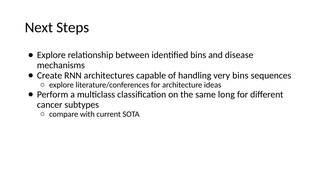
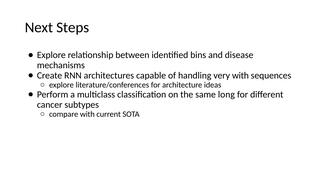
very bins: bins -> with
